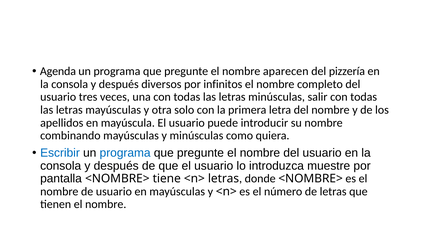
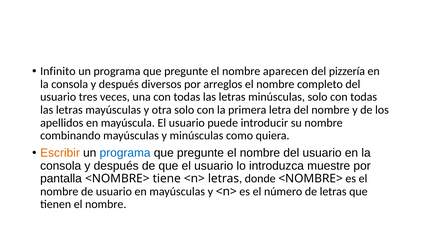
Agenda: Agenda -> Infinito
infinitos: infinitos -> arreglos
minúsculas salir: salir -> solo
Escribir colour: blue -> orange
